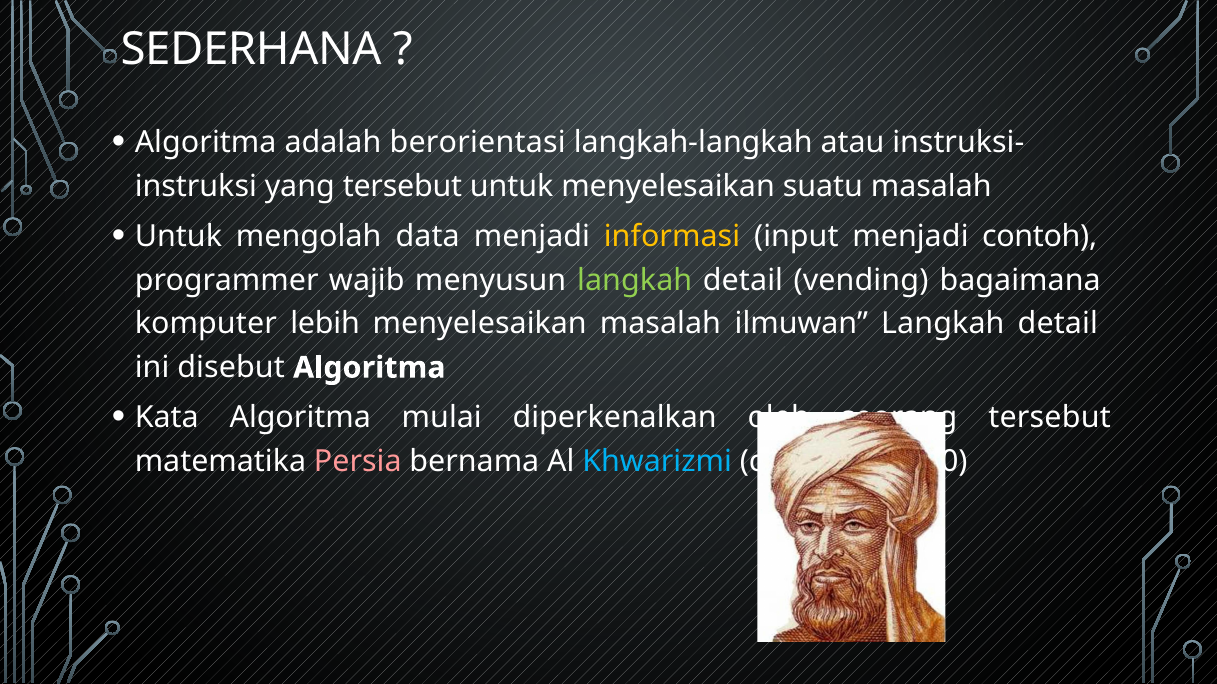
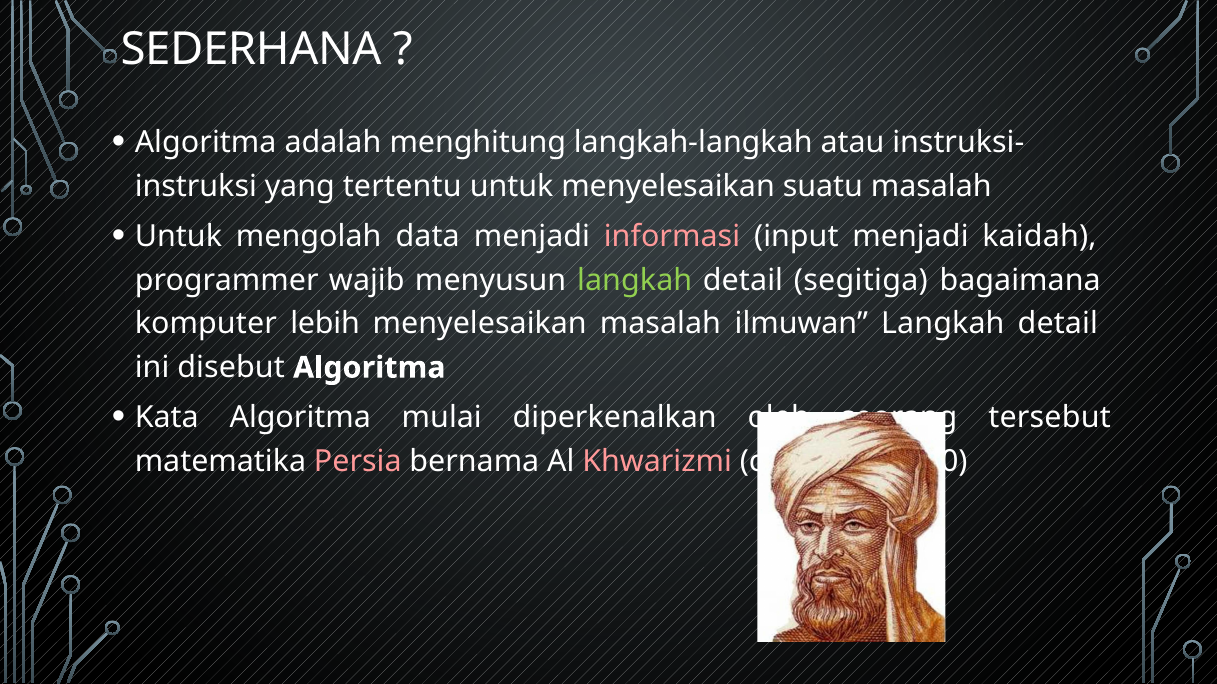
berorientasi: berorientasi -> menghitung
yang tersebut: tersebut -> tertentu
informasi colour: yellow -> pink
contoh: contoh -> kaidah
vending: vending -> segitiga
Khwarizmi colour: light blue -> pink
